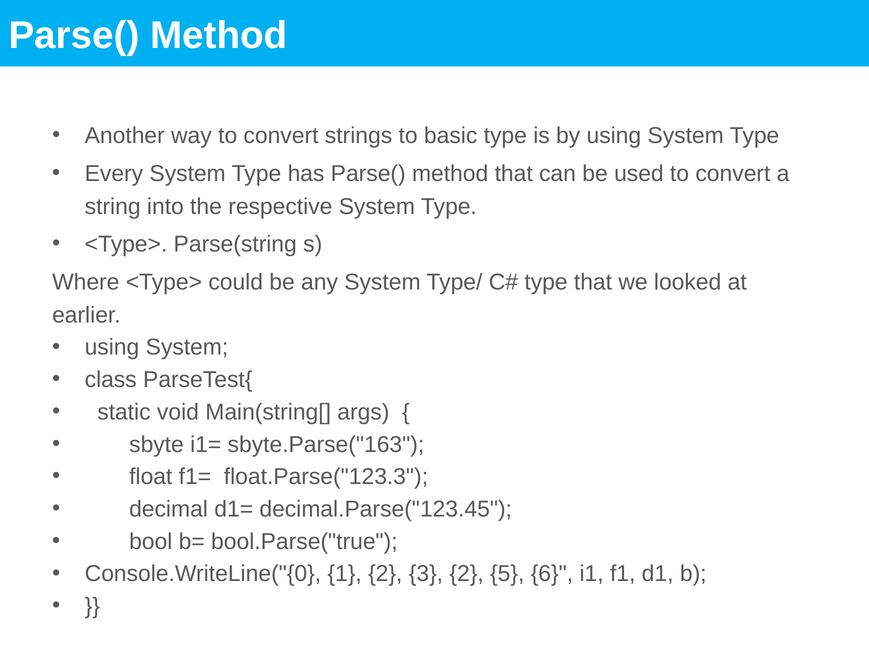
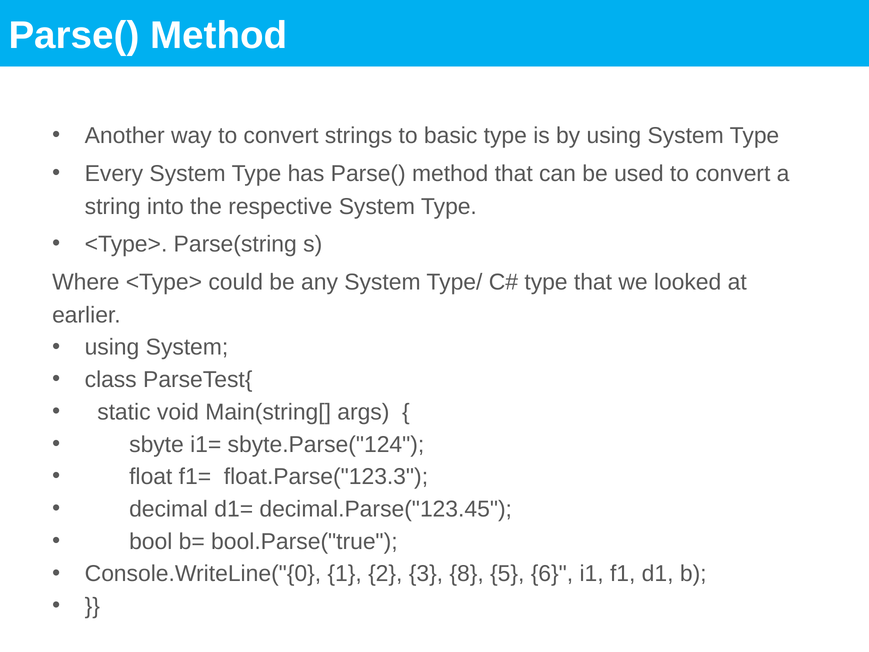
sbyte.Parse("163: sbyte.Parse("163 -> sbyte.Parse("124
3 2: 2 -> 8
